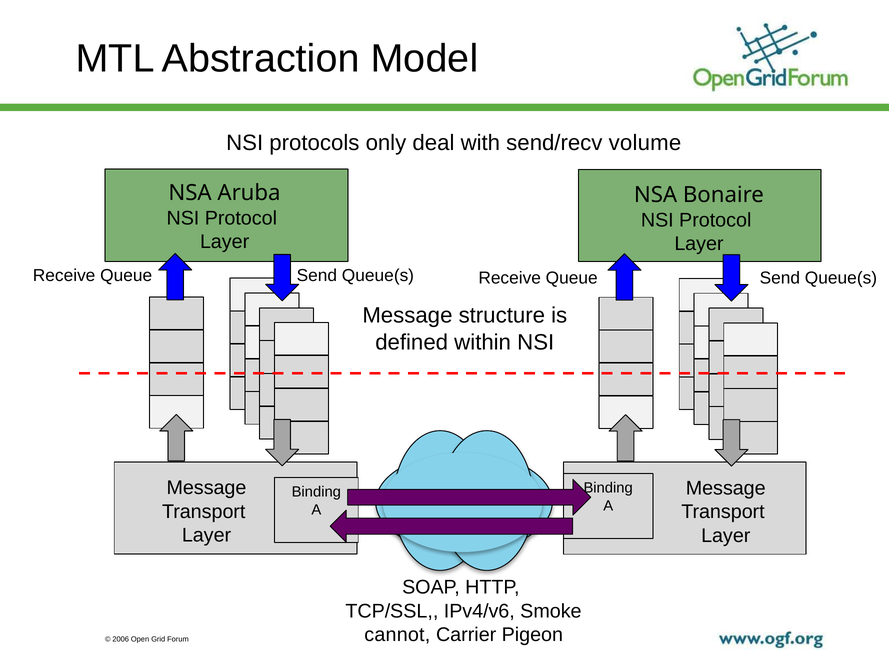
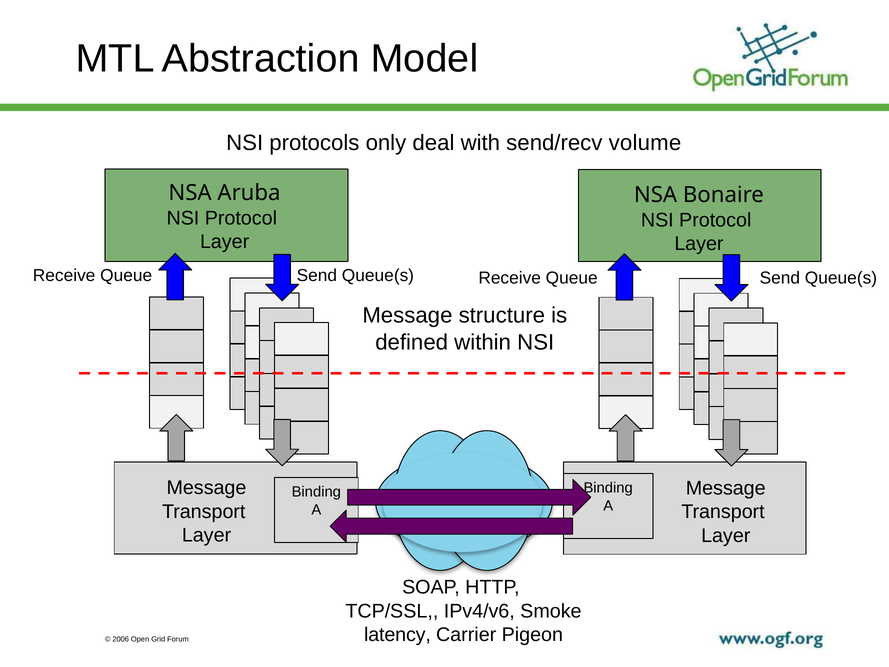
cannot: cannot -> latency
